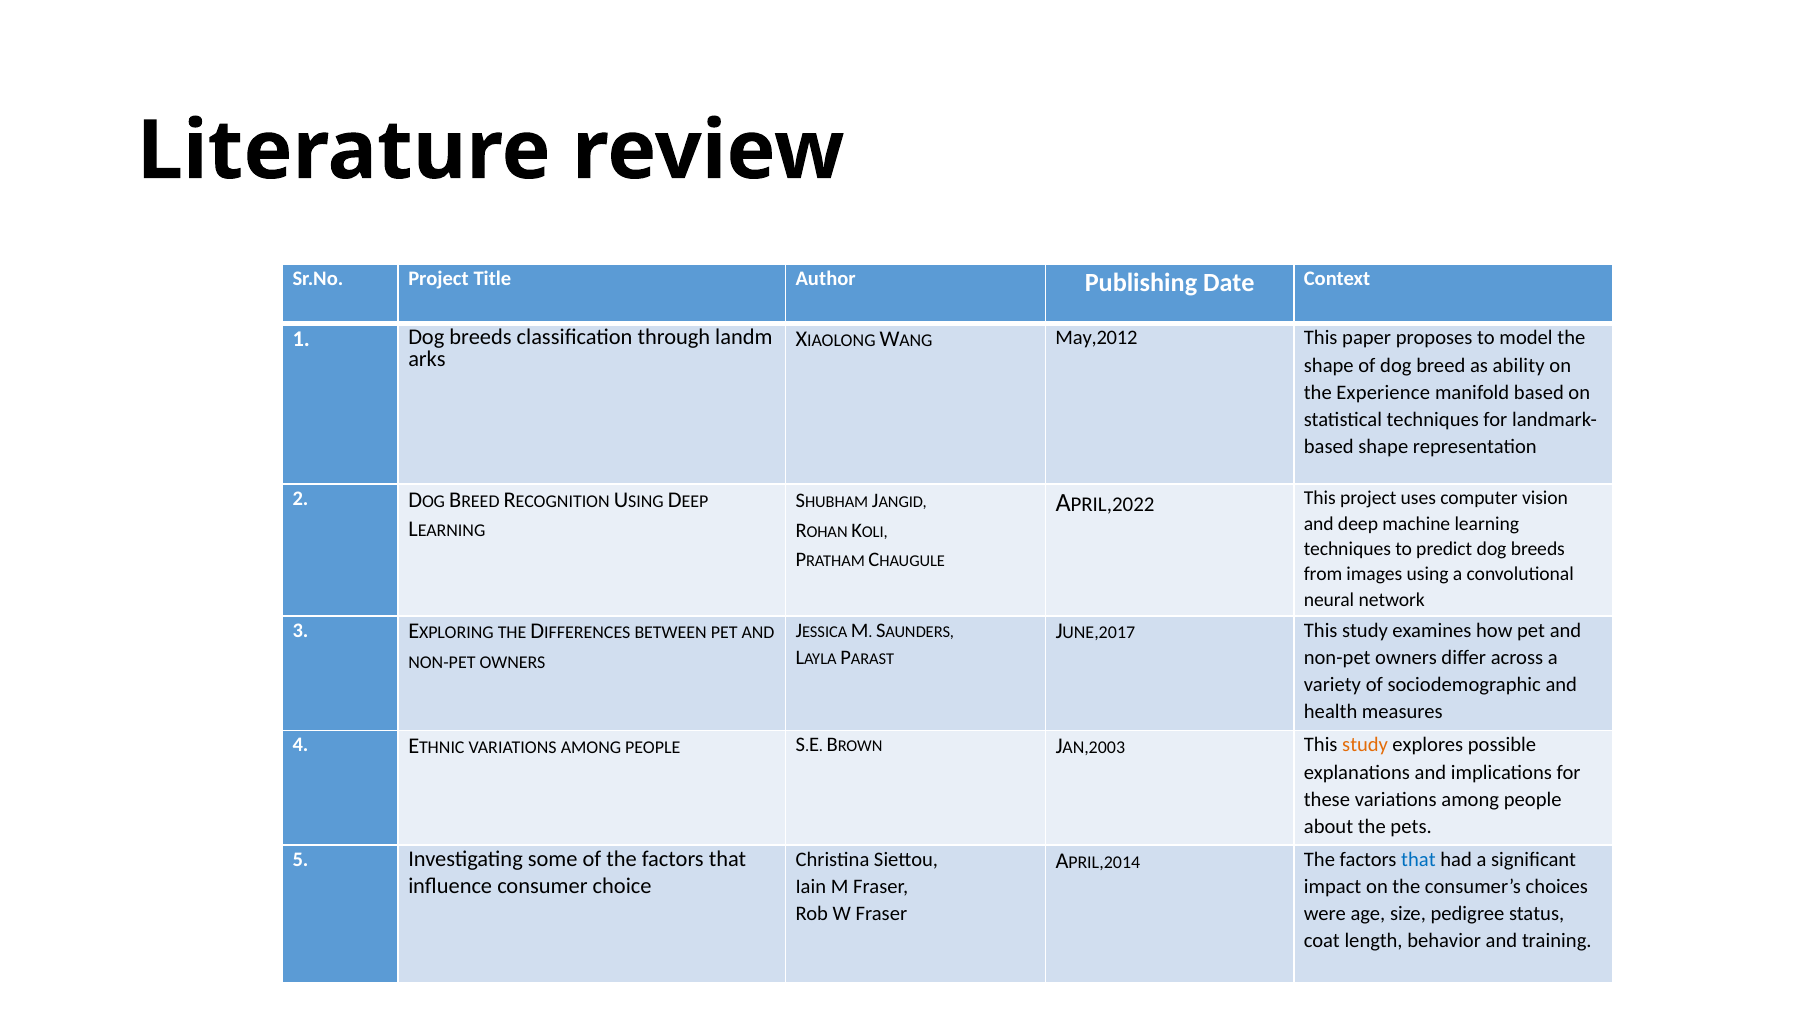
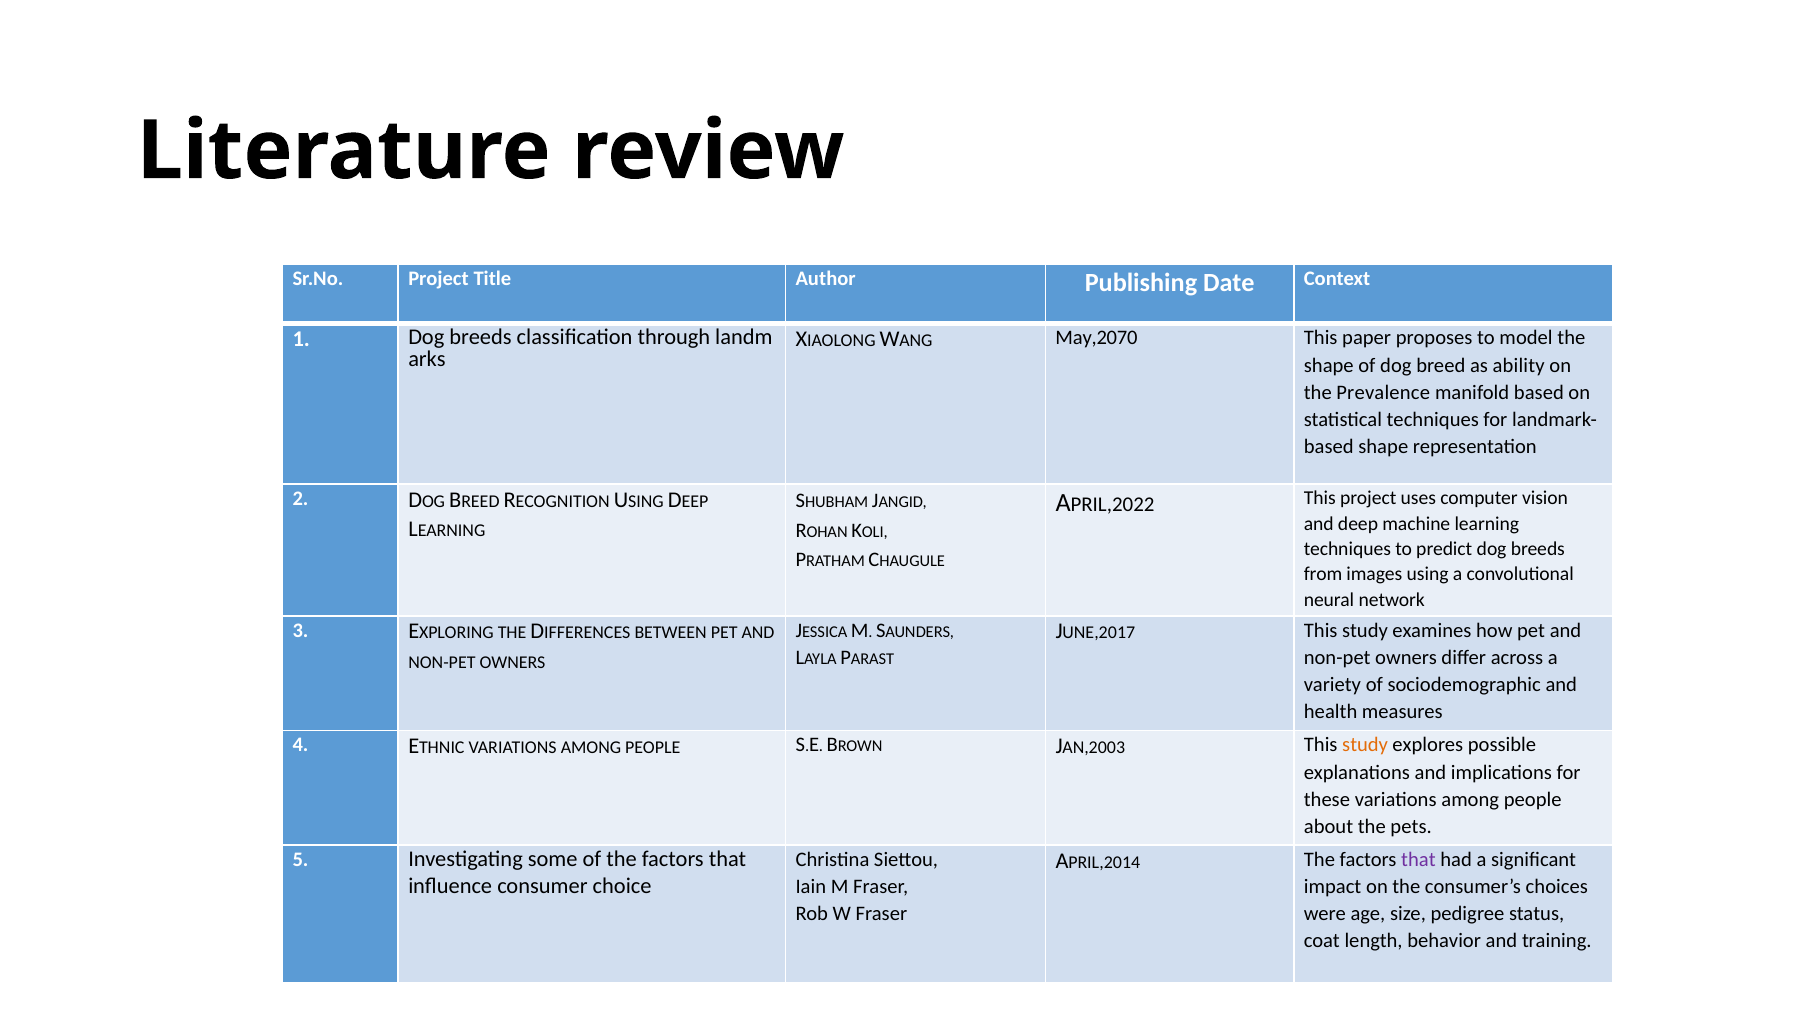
May,2012: May,2012 -> May,2070
Experience: Experience -> Prevalence
that at (1418, 859) colour: blue -> purple
